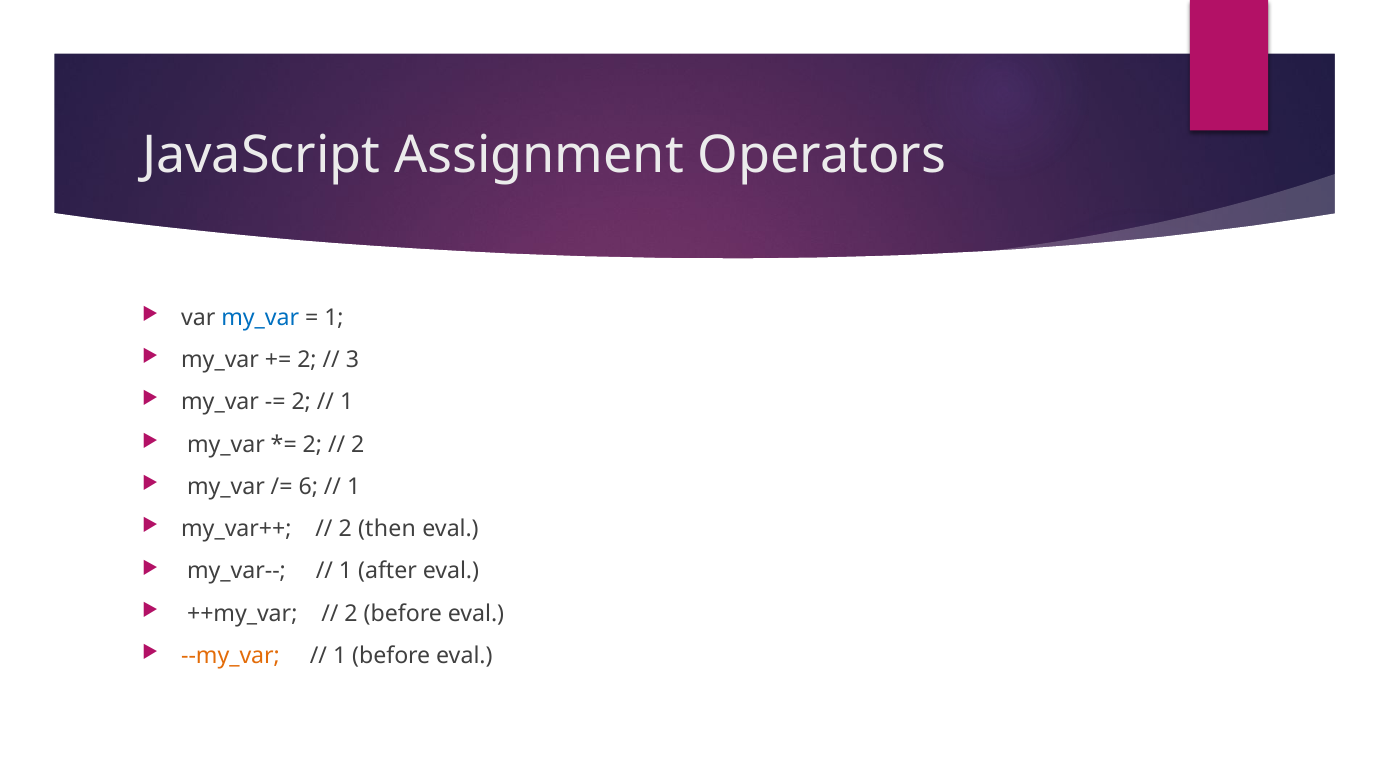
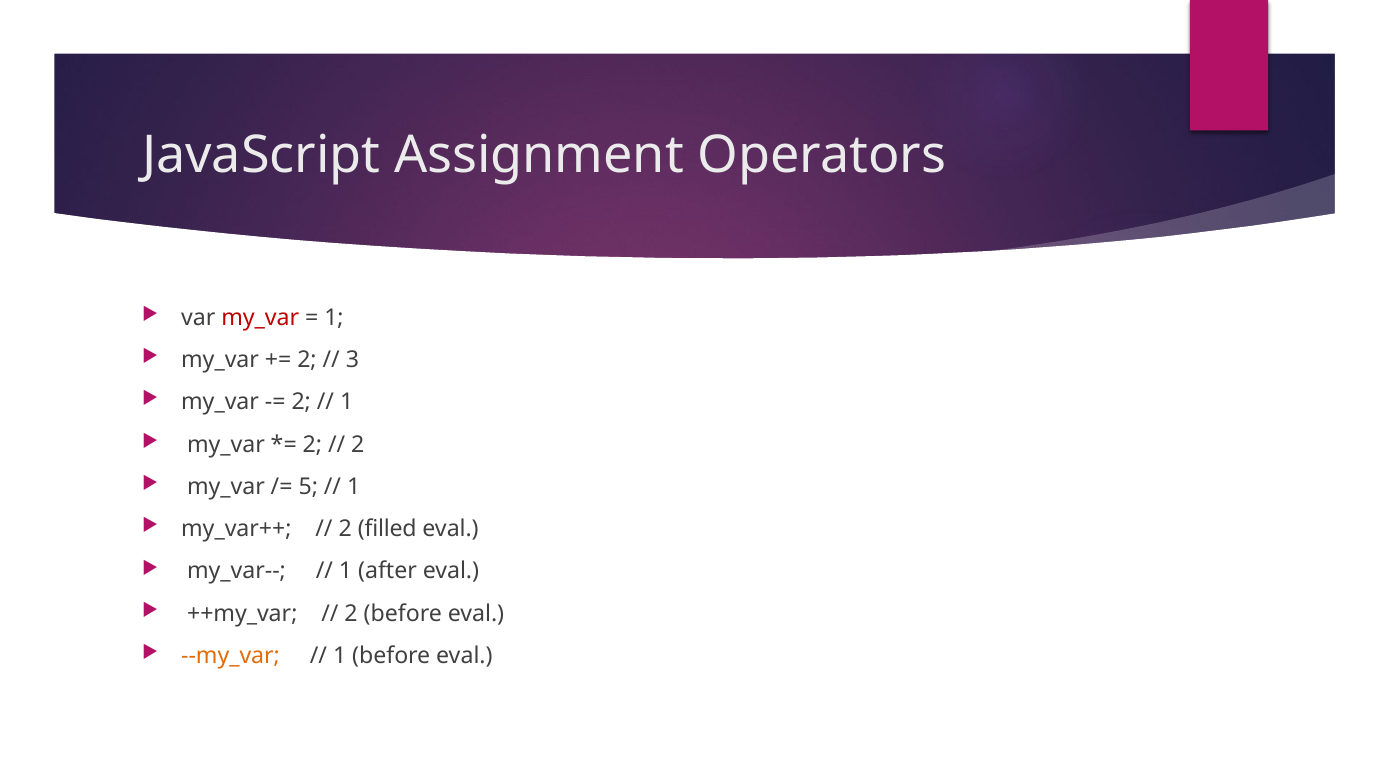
my_var at (260, 318) colour: blue -> red
6: 6 -> 5
then: then -> filled
